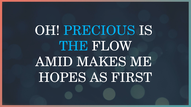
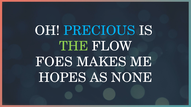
THE colour: light blue -> light green
AMID: AMID -> FOES
FIRST: FIRST -> NONE
